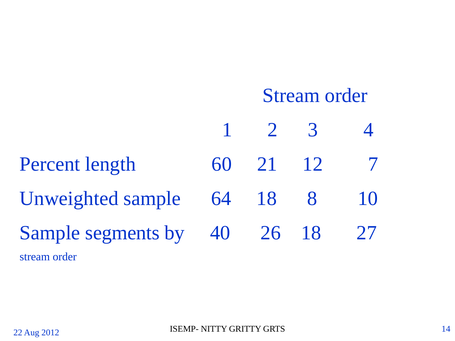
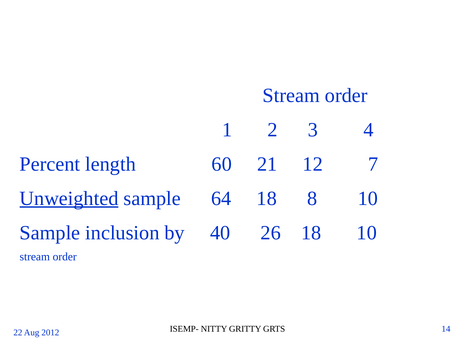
Unweighted underline: none -> present
segments: segments -> inclusion
18 27: 27 -> 10
